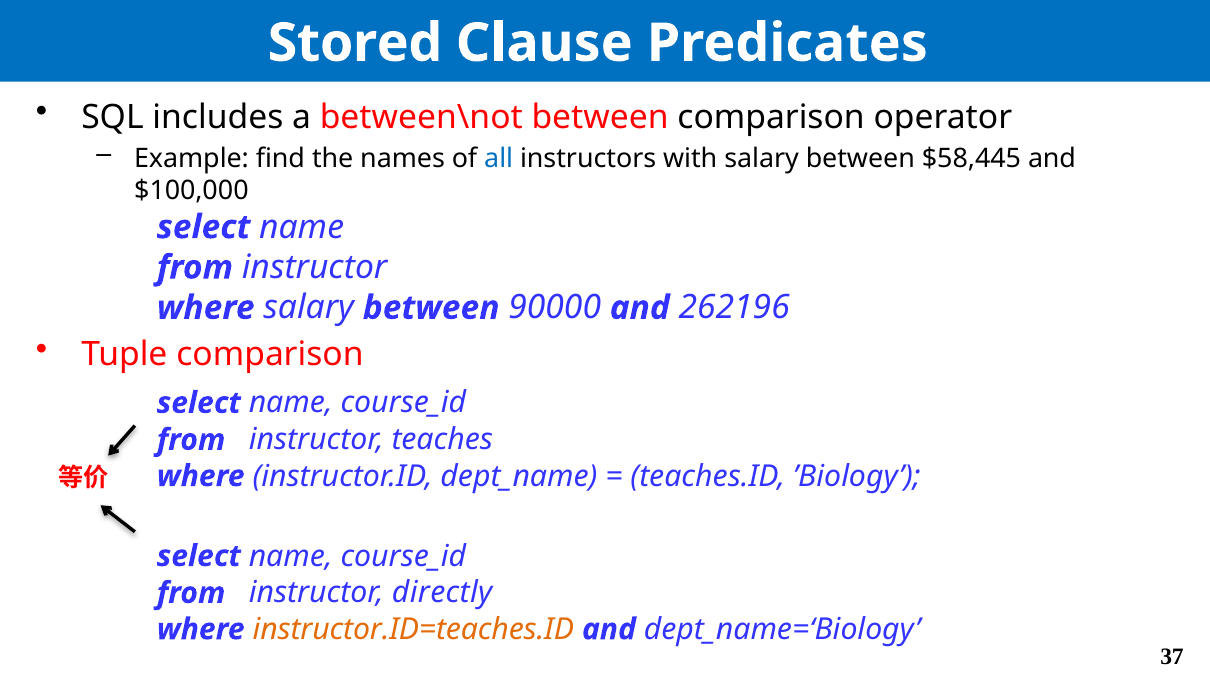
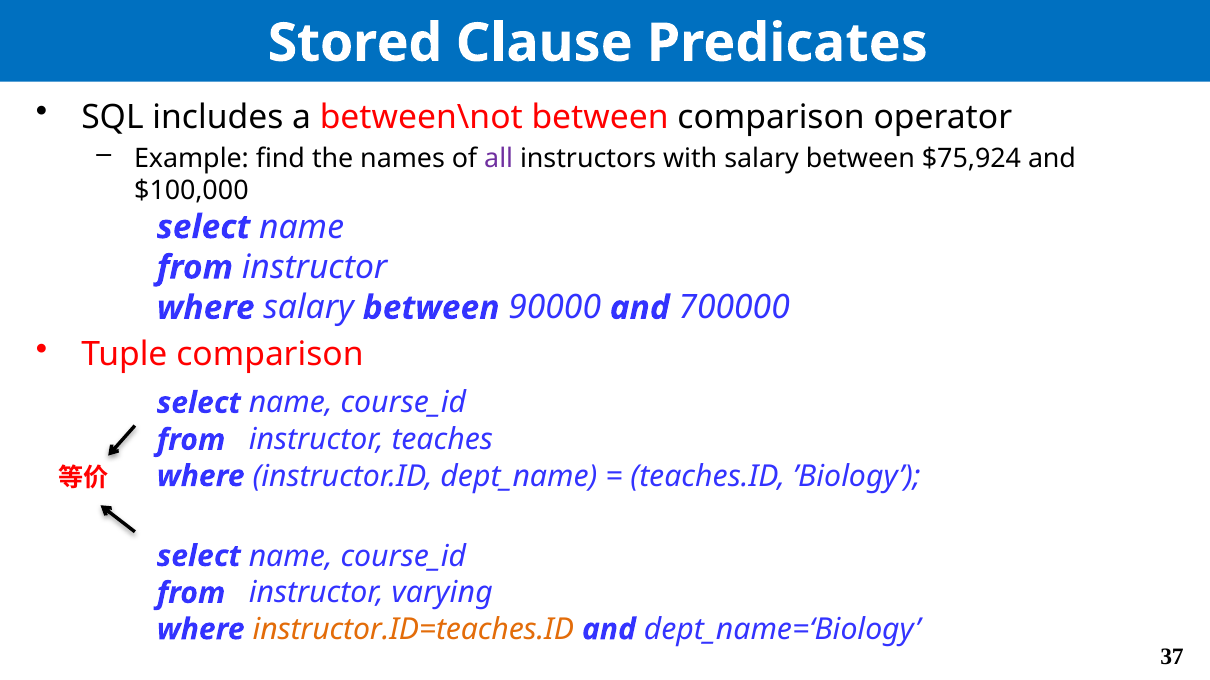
all colour: blue -> purple
$58,445: $58,445 -> $75,924
262196: 262196 -> 700000
directly: directly -> varying
